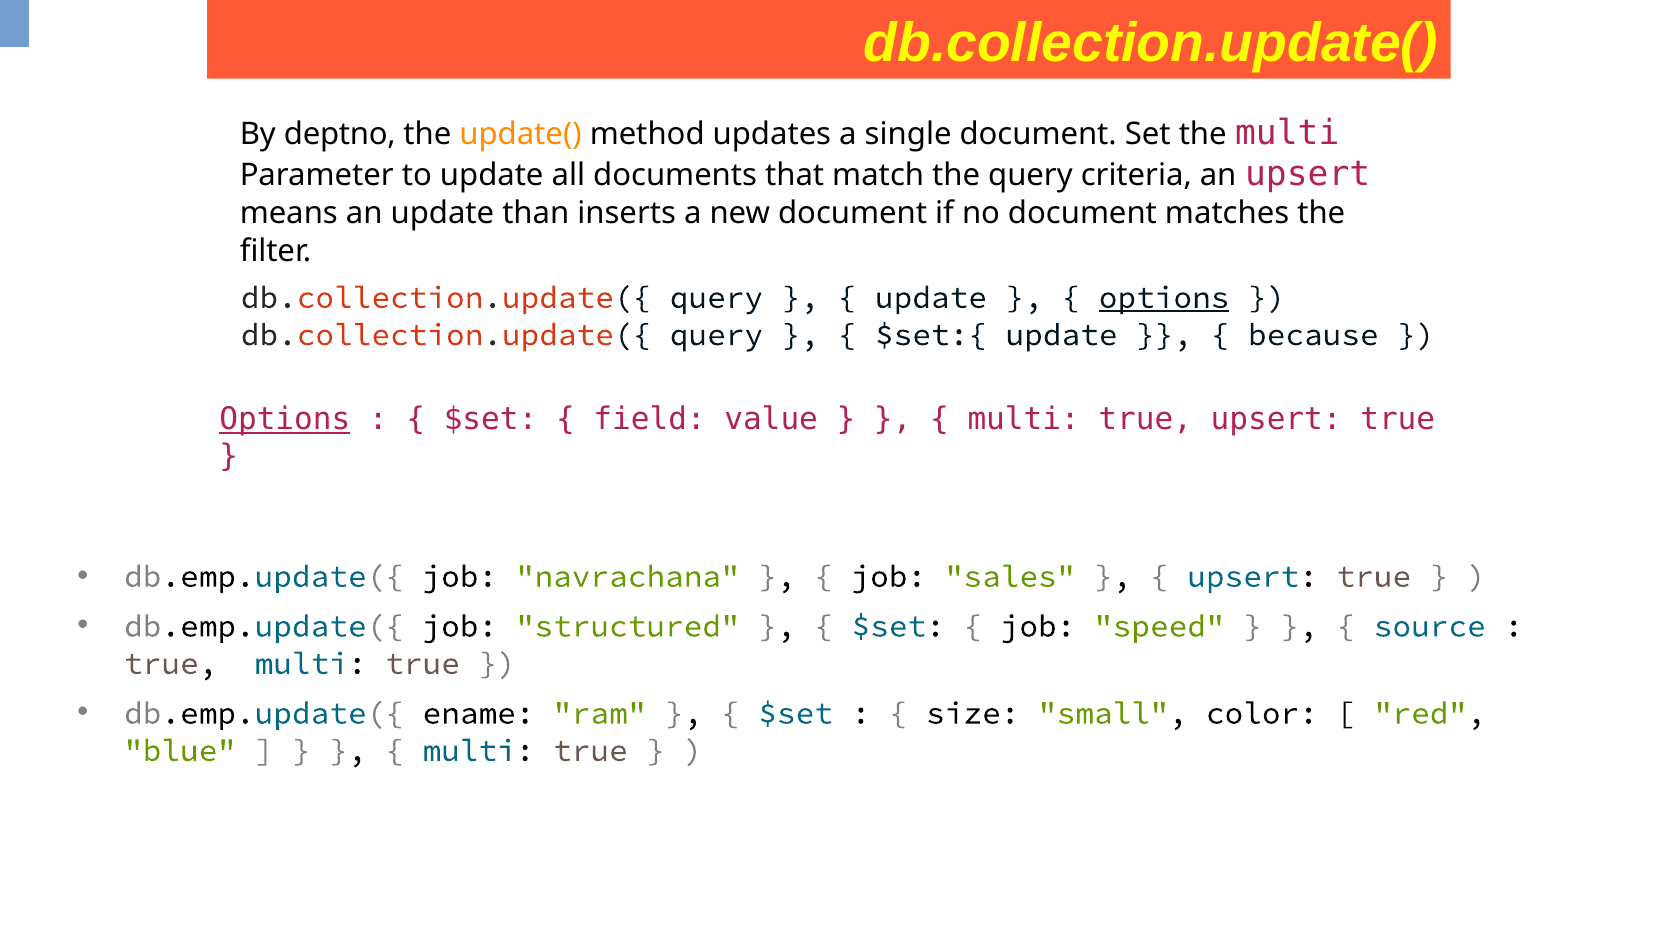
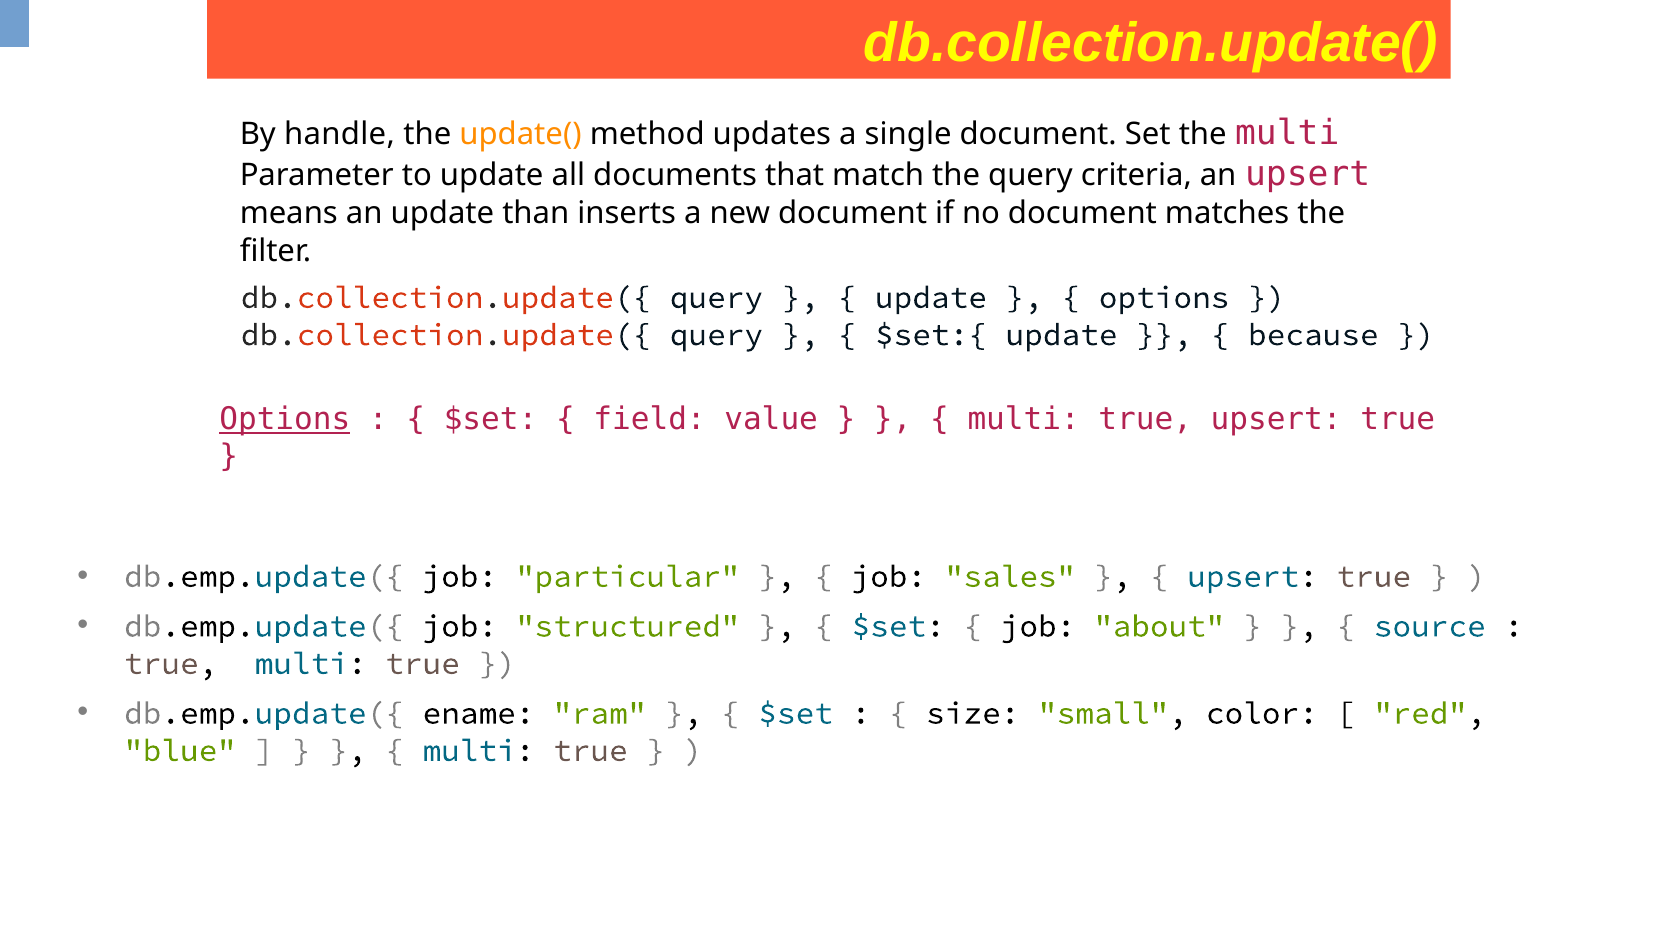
deptno: deptno -> handle
options at (1164, 297) underline: present -> none
navrachana: navrachana -> particular
speed: speed -> about
